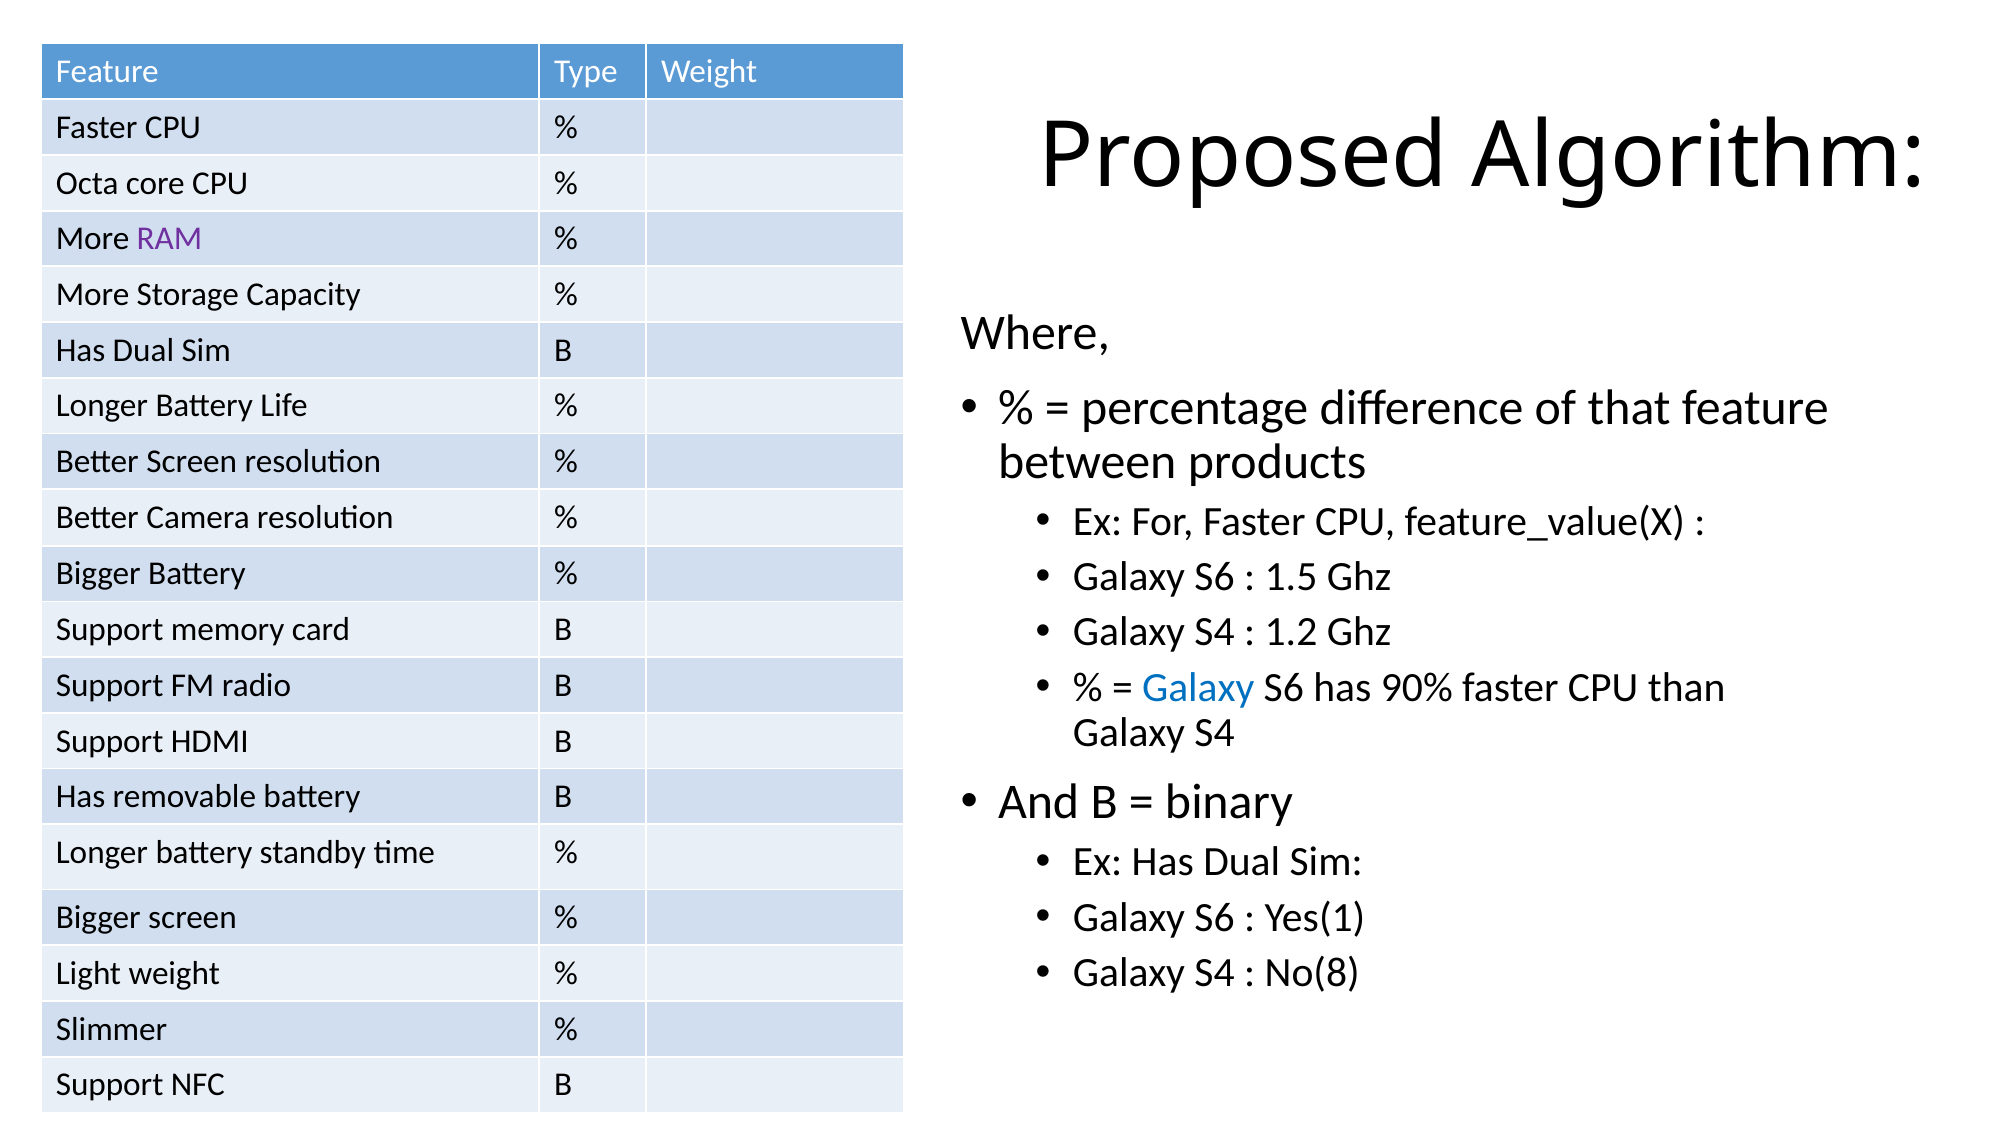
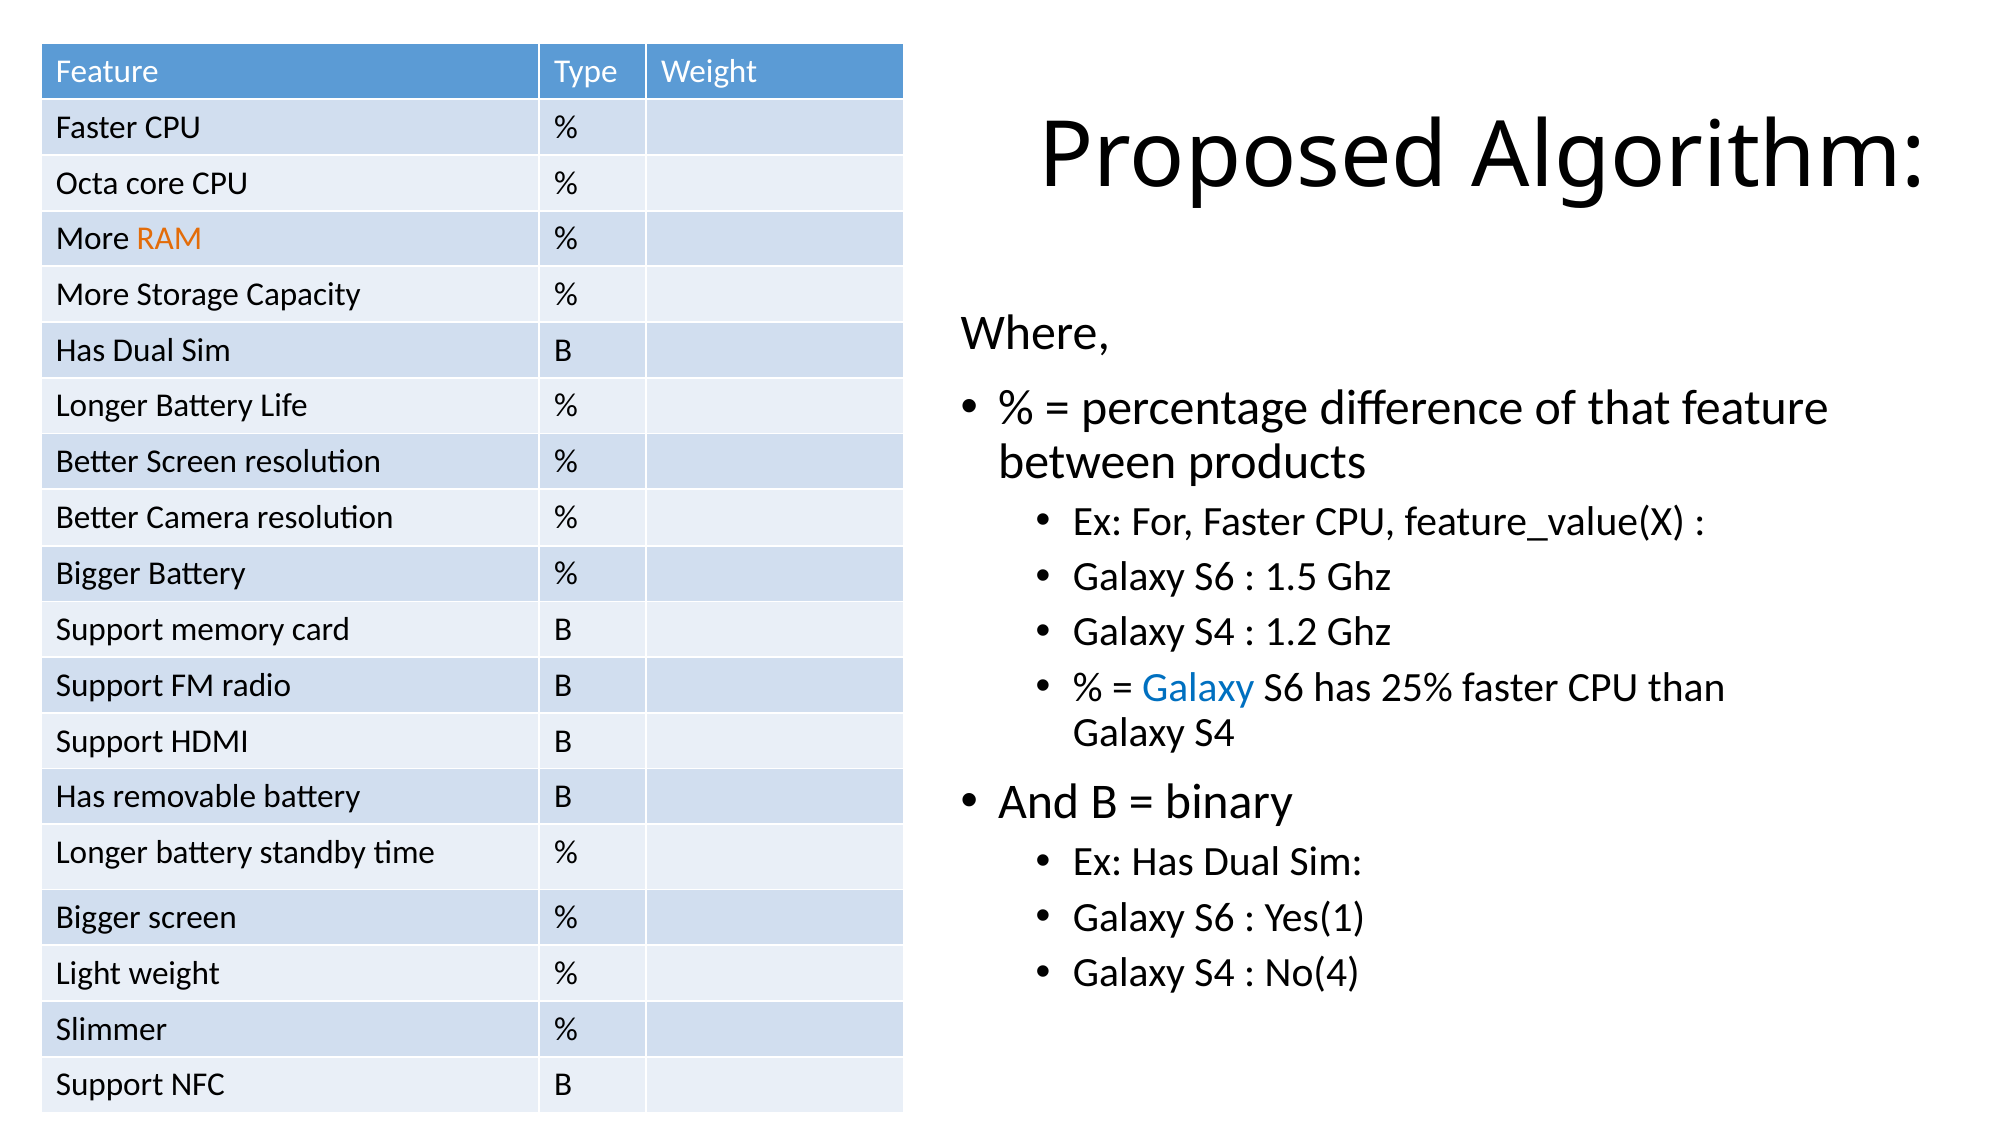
RAM colour: purple -> orange
90%: 90% -> 25%
No(8: No(8 -> No(4
